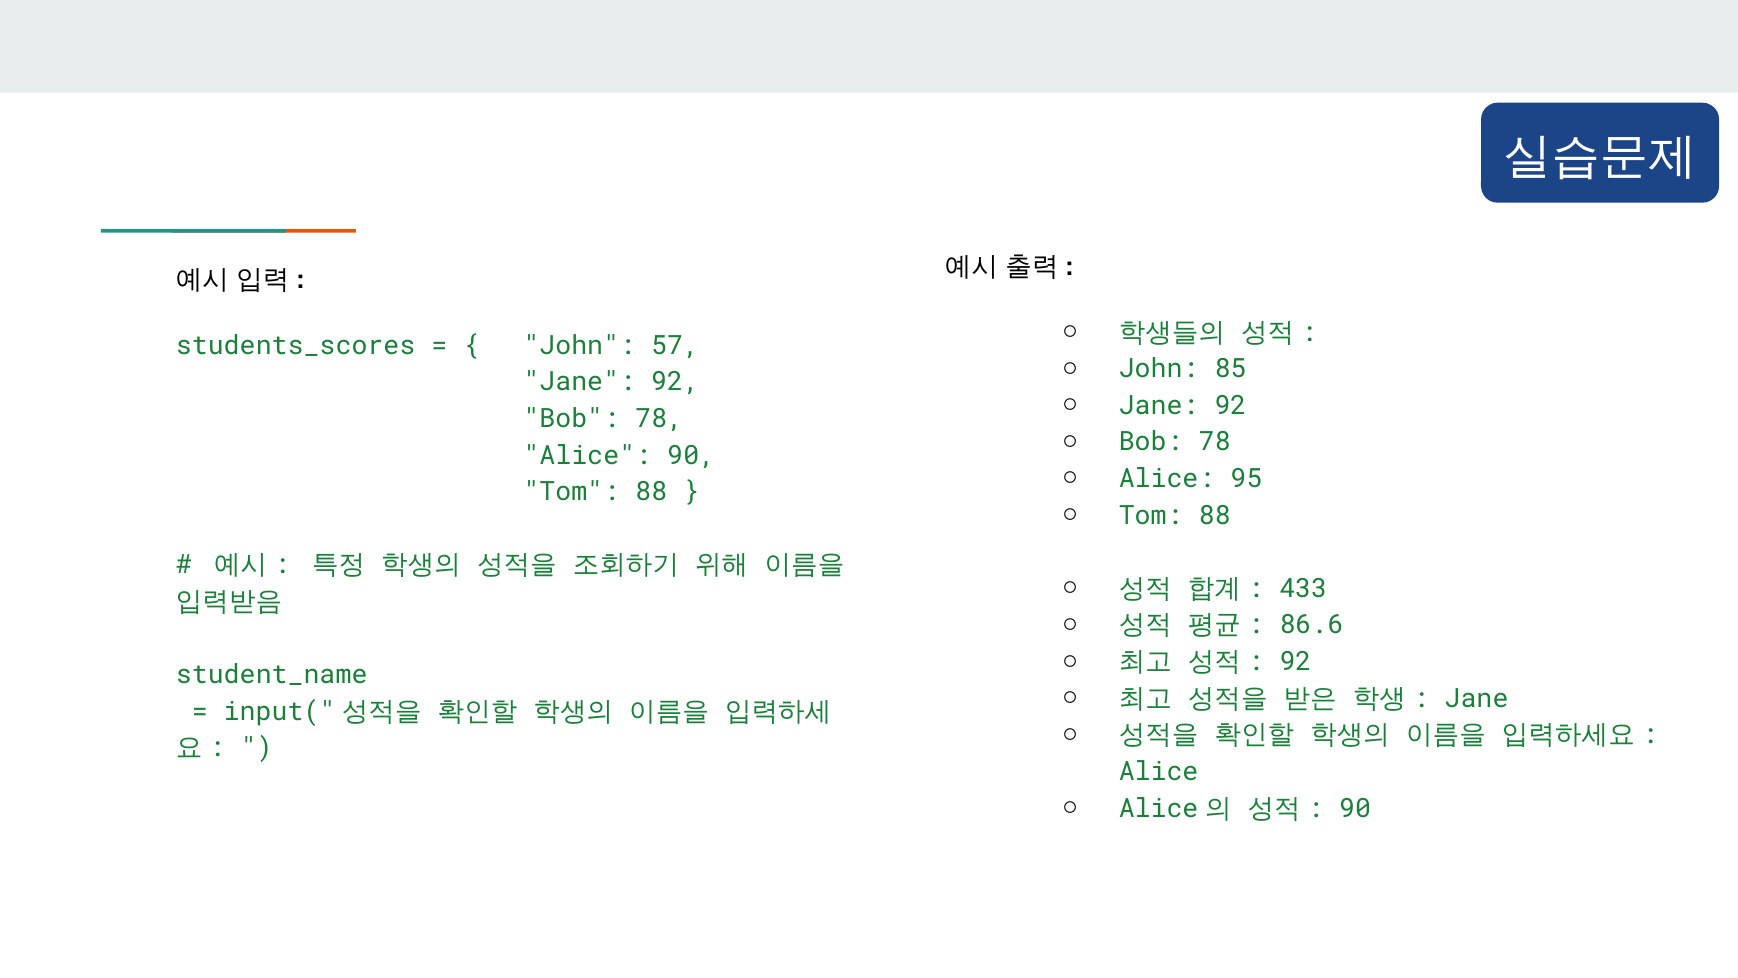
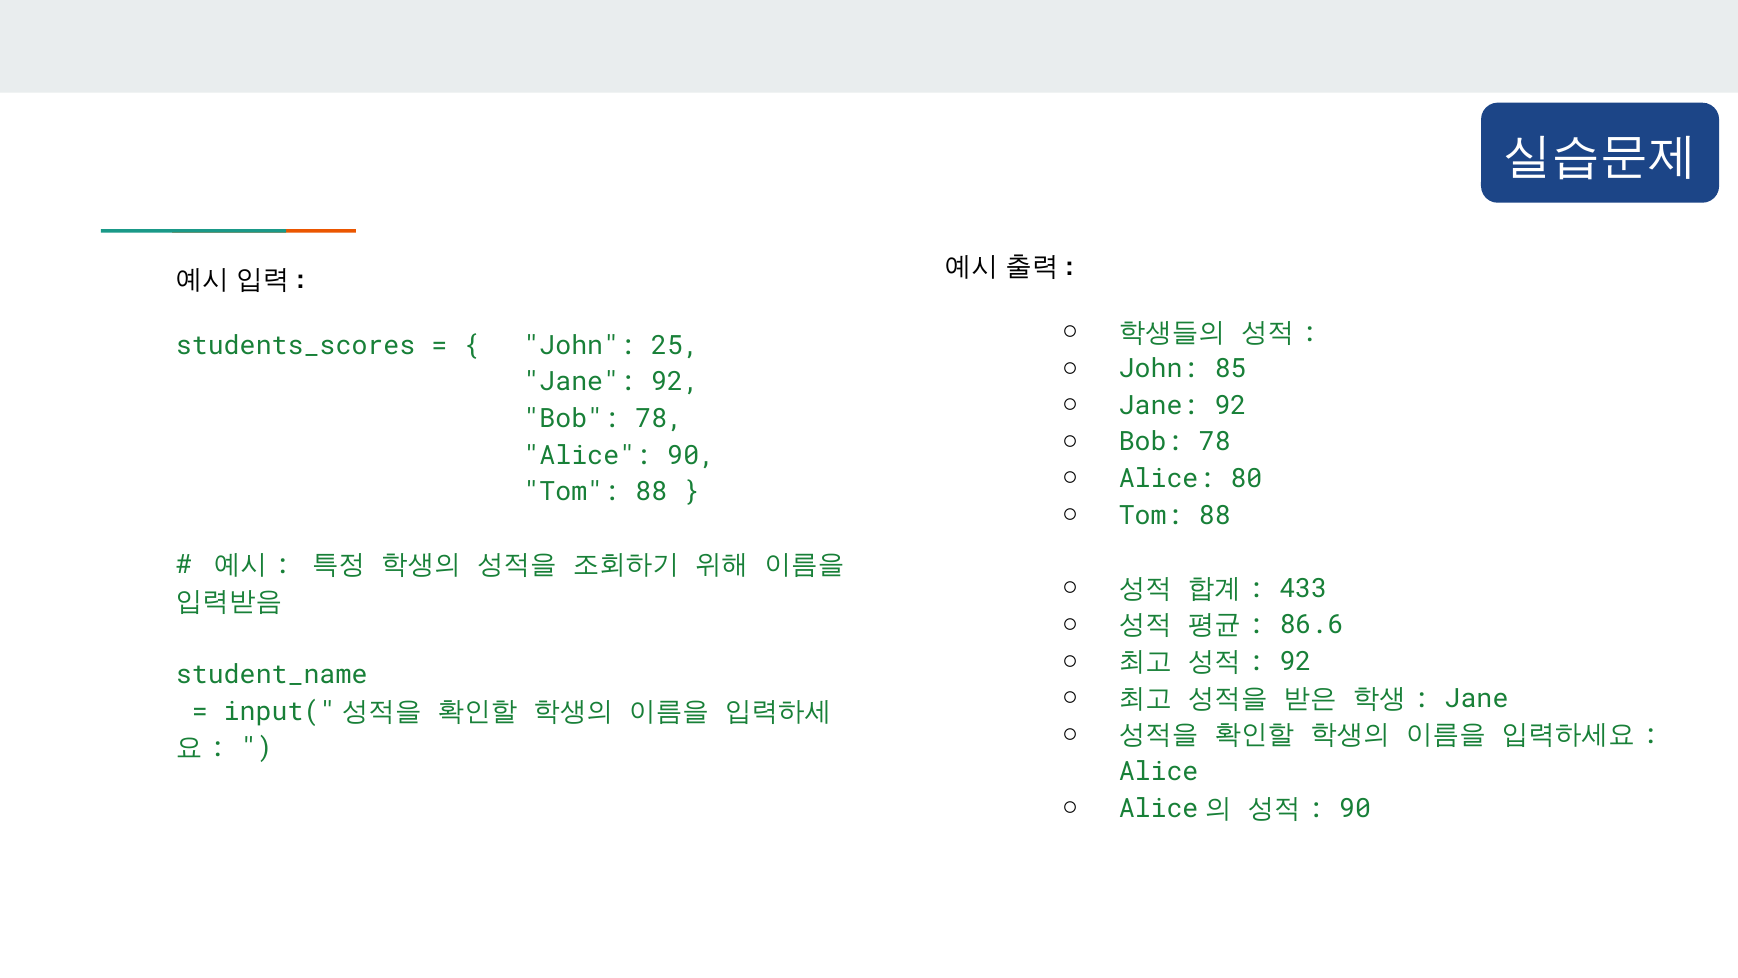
57: 57 -> 25
95: 95 -> 80
